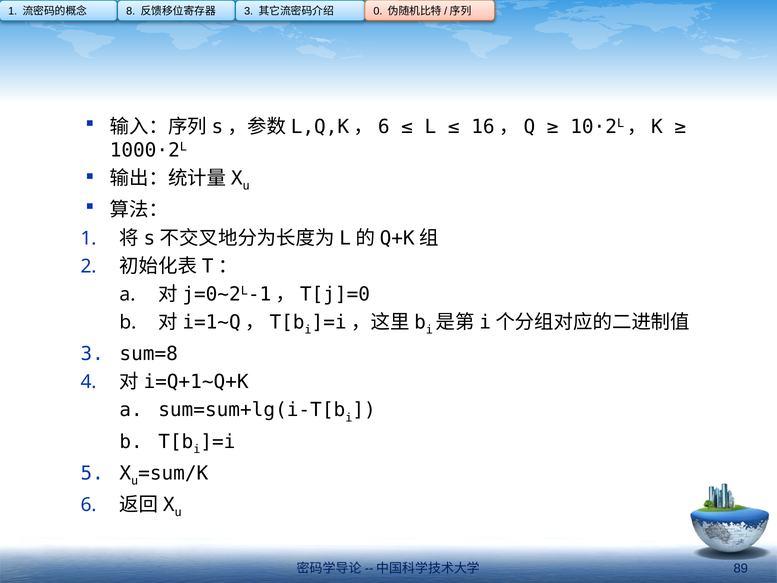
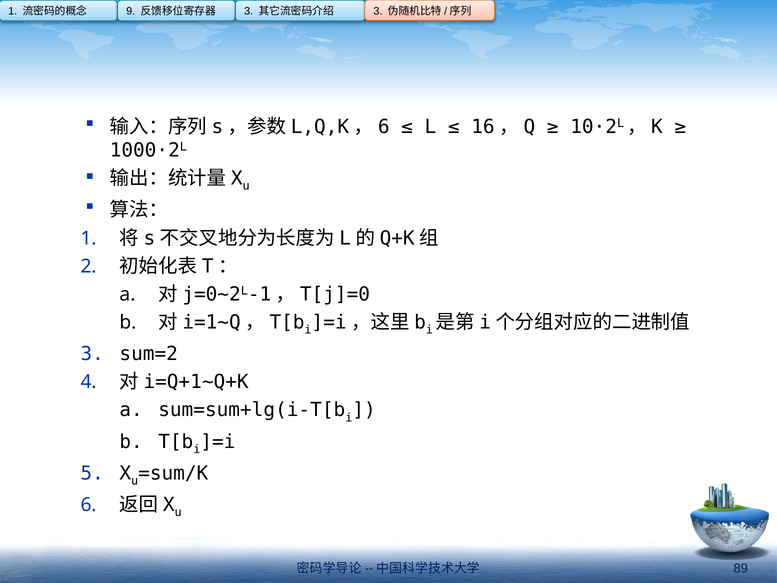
8: 8 -> 9
0 at (378, 11): 0 -> 3
sum=8: sum=8 -> sum=2
